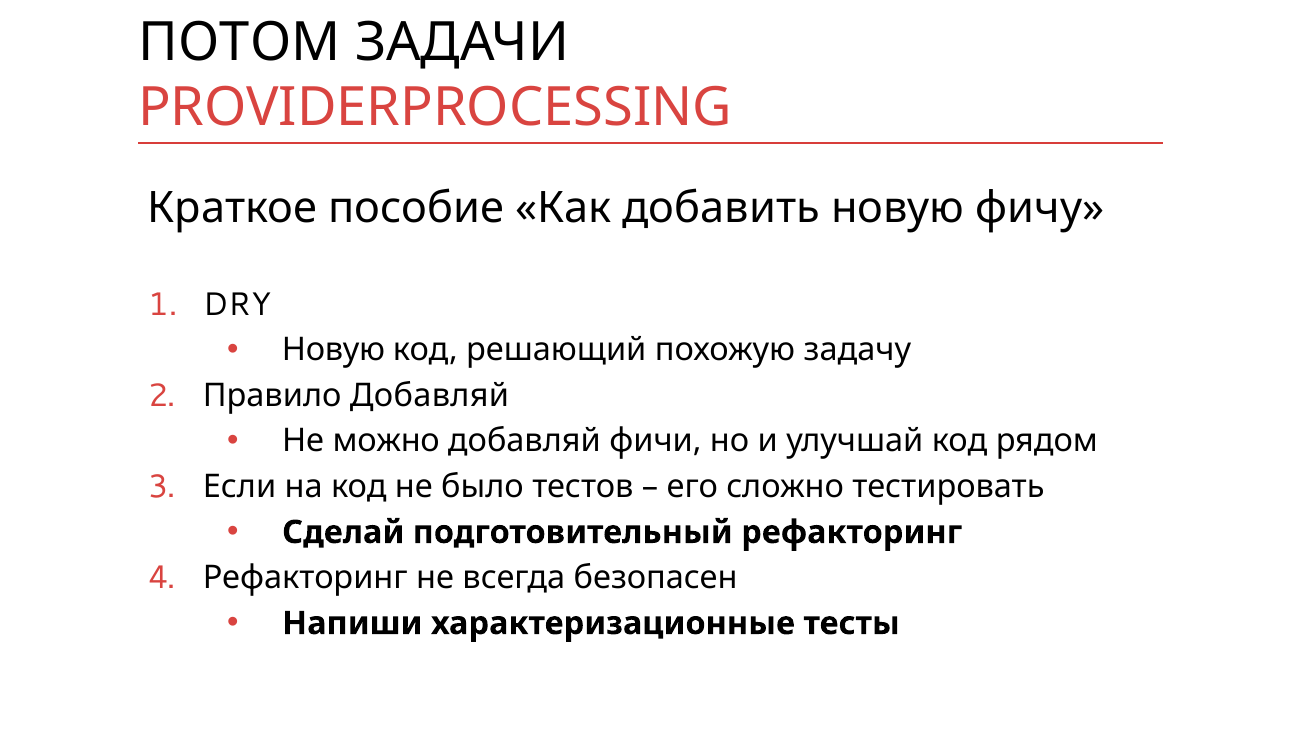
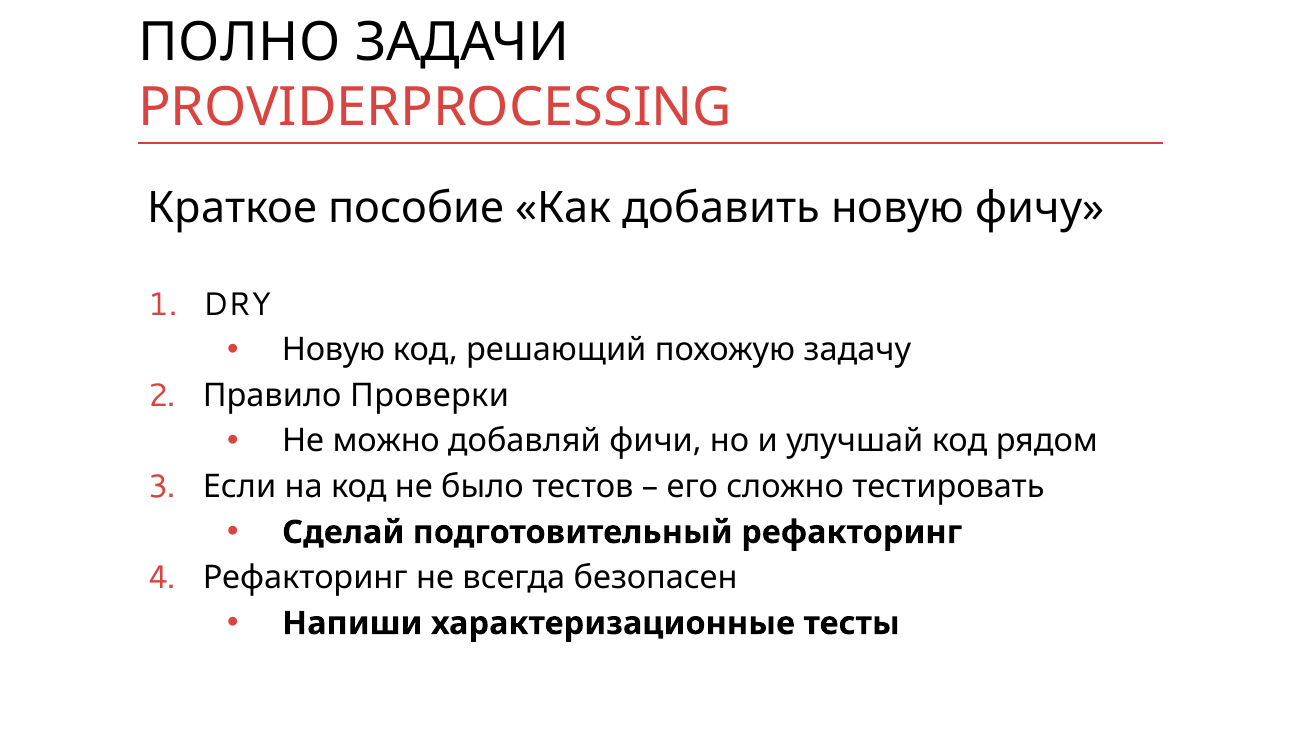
ПОТОМ: ПОТОМ -> ПОЛНО
Правило Добавляй: Добавляй -> Проверки
